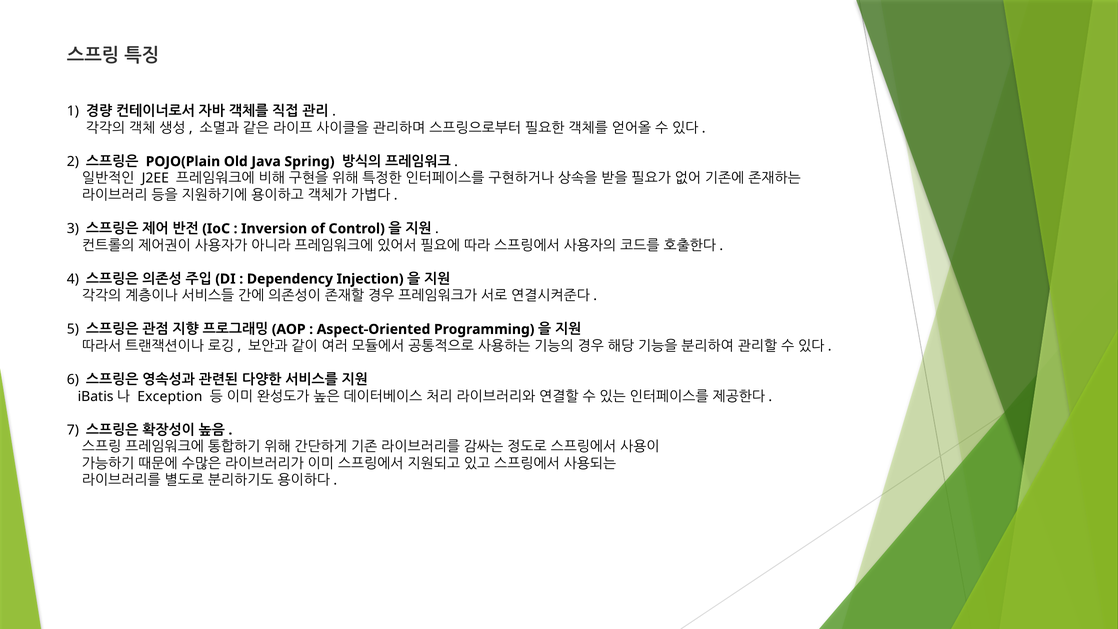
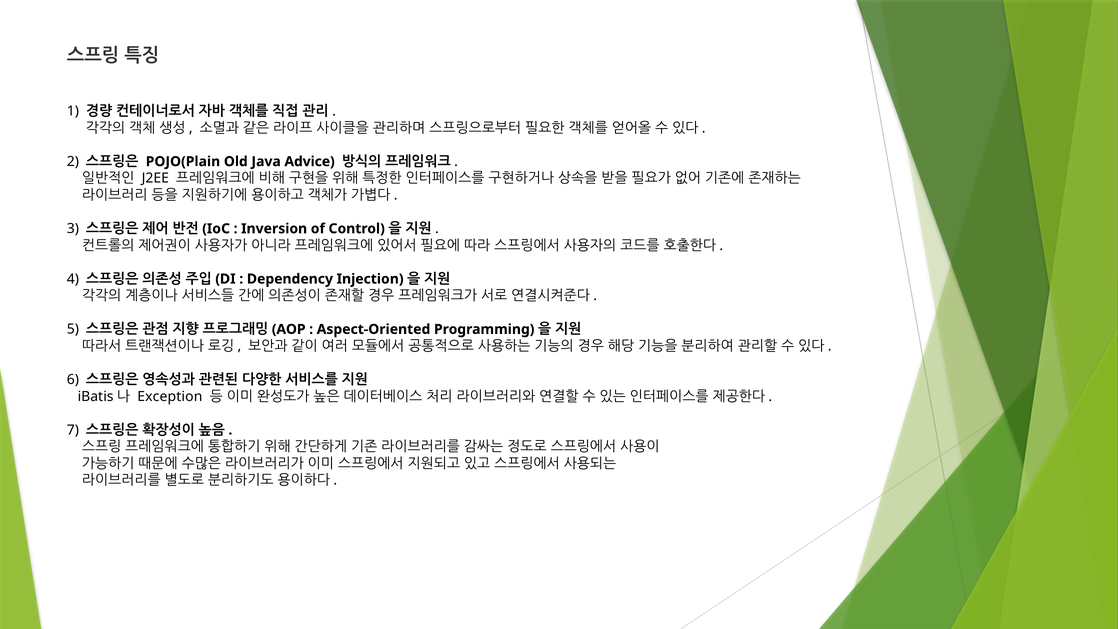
Spring: Spring -> Advice
